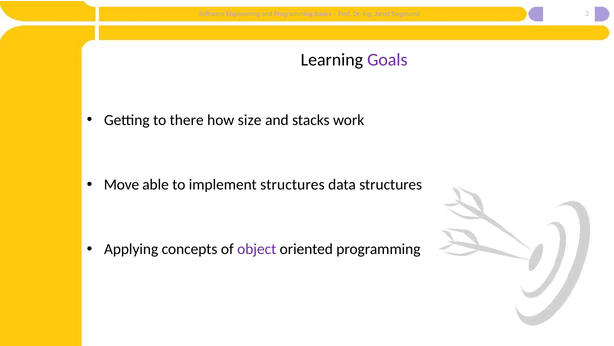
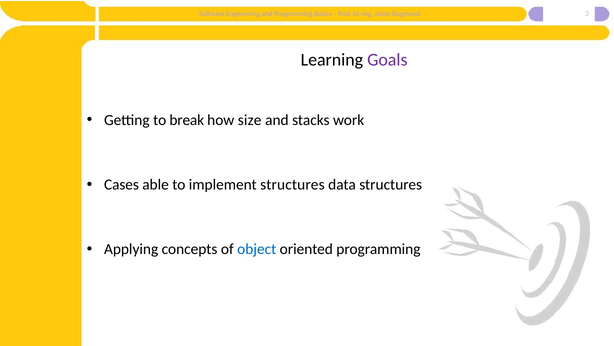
there: there -> break
Move: Move -> Cases
object colour: purple -> blue
